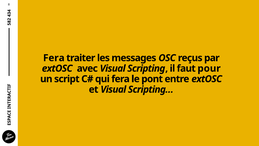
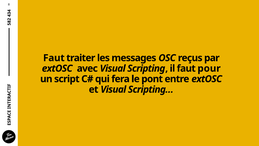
Fera at (54, 58): Fera -> Faut
